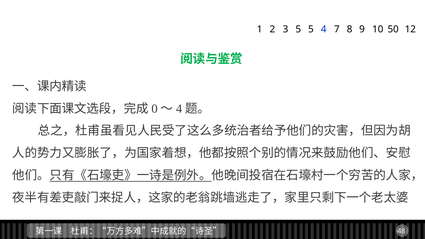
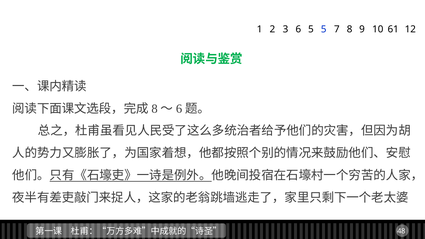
3 5: 5 -> 6
5 4: 4 -> 5
50: 50 -> 61
0 at (155, 109): 0 -> 8
4 at (179, 109): 4 -> 6
